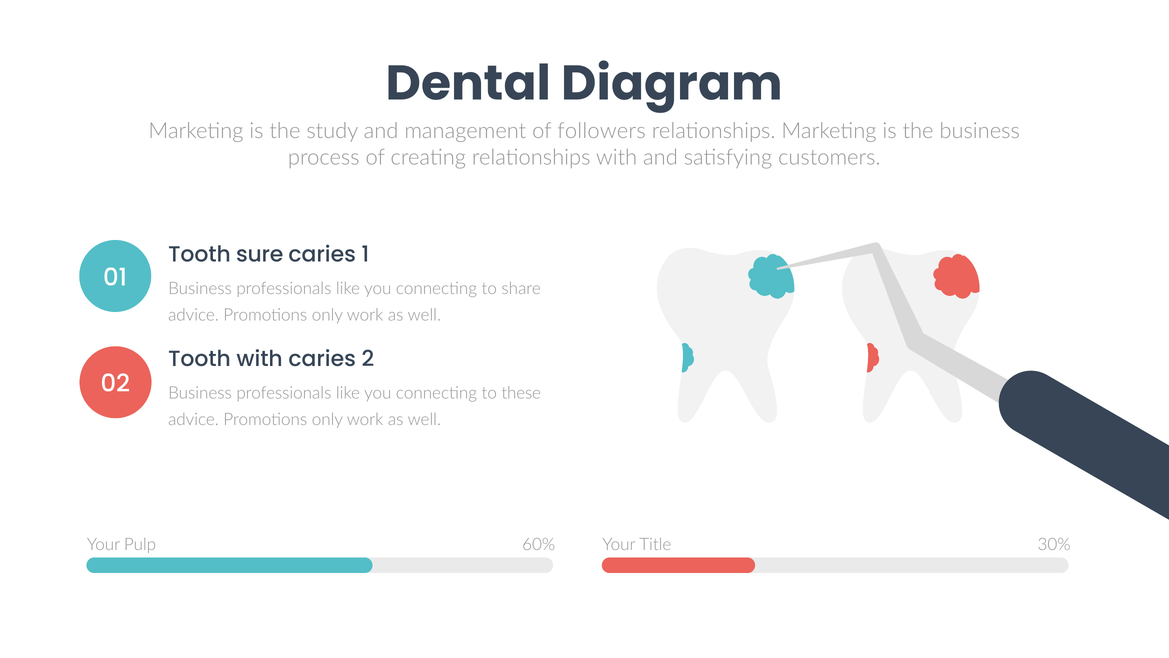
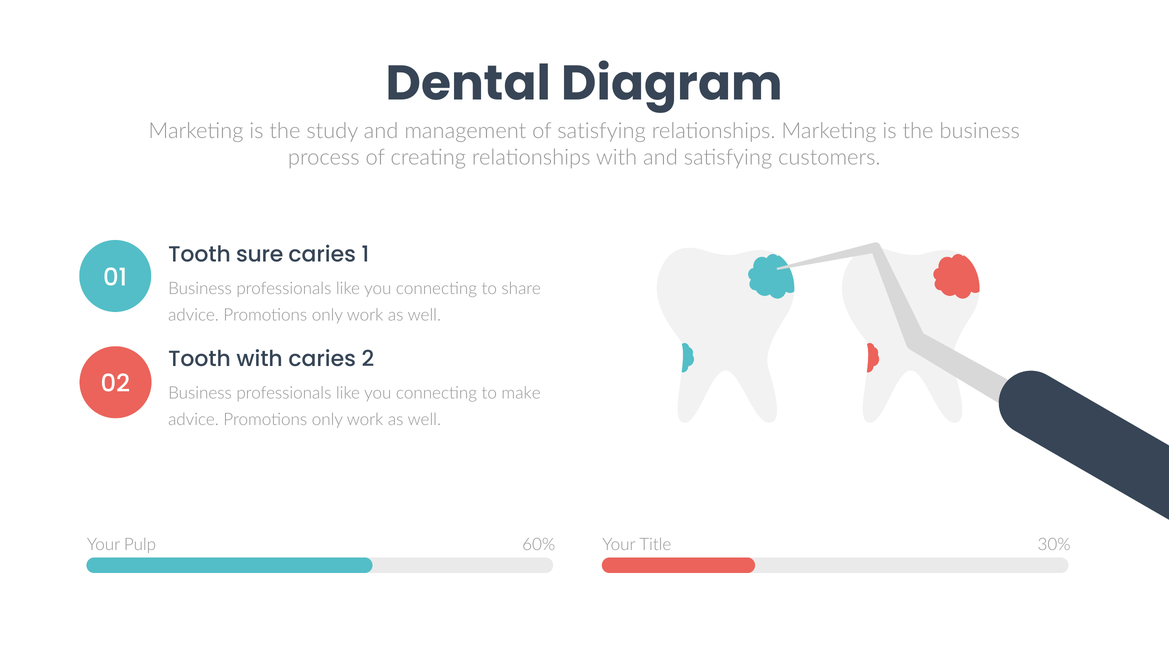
of followers: followers -> satisfying
these: these -> make
